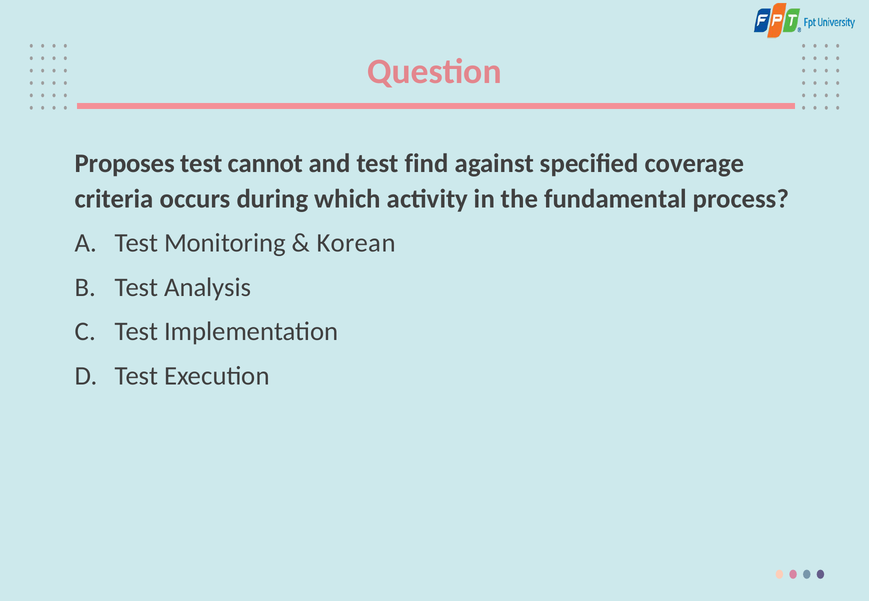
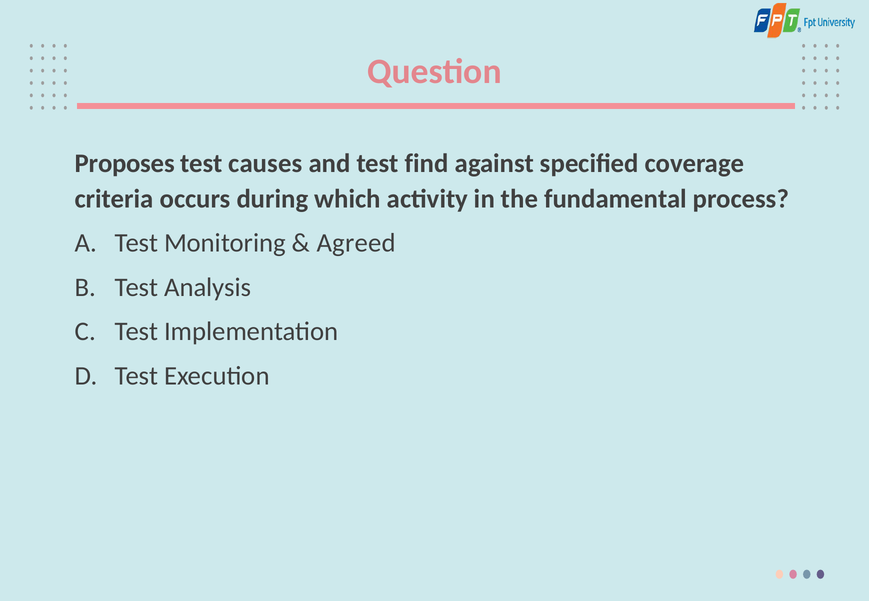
cannot: cannot -> causes
Korean: Korean -> Agreed
